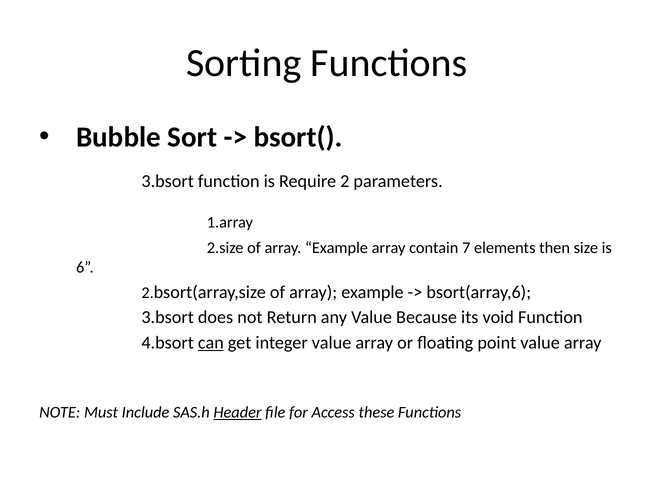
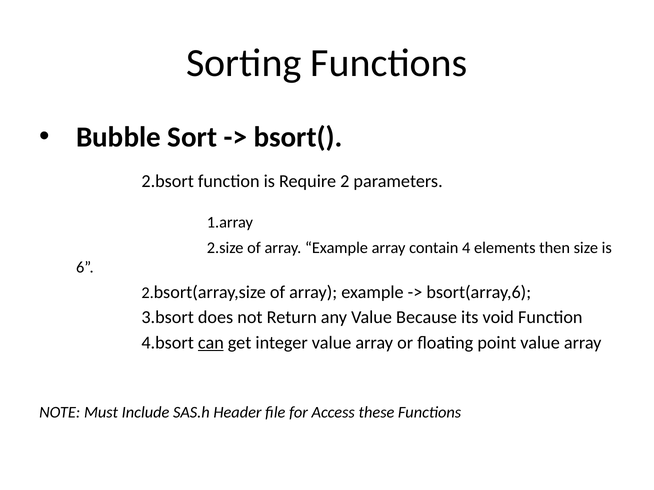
3.bsort at (168, 181): 3.bsort -> 2.bsort
7: 7 -> 4
Header underline: present -> none
